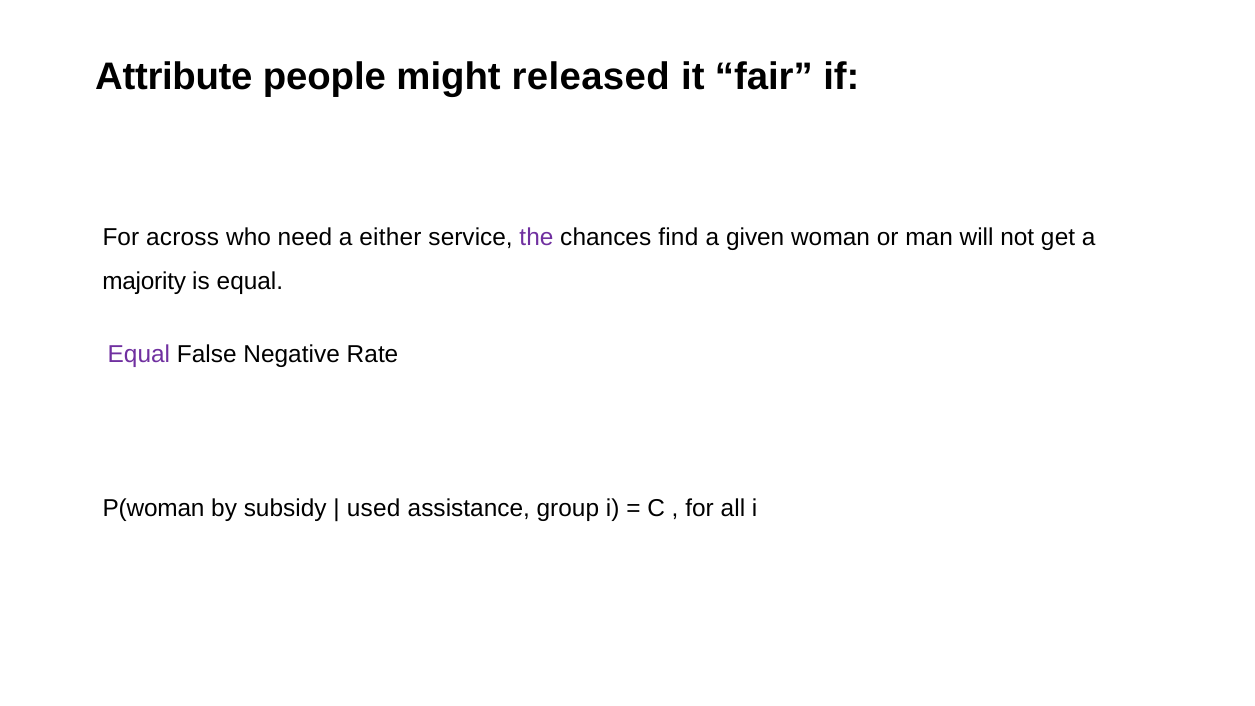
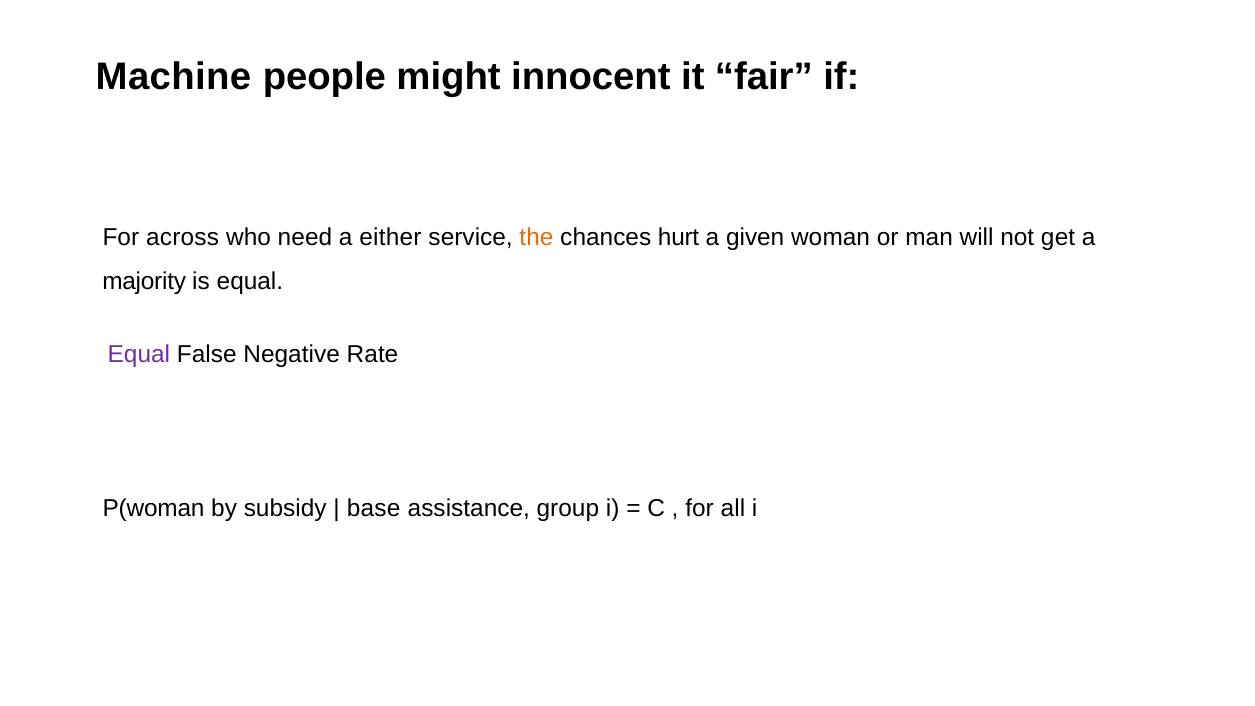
Attribute: Attribute -> Machine
released: released -> innocent
the colour: purple -> orange
find: find -> hurt
used: used -> base
